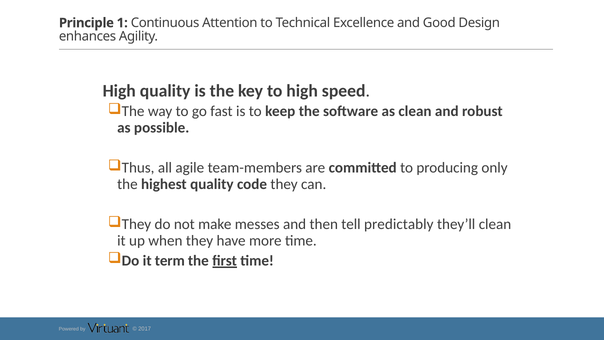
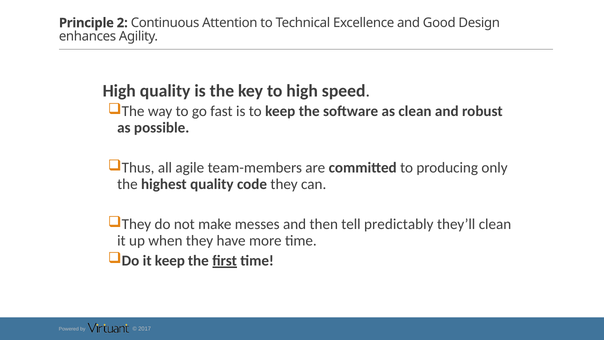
1: 1 -> 2
it term: term -> keep
